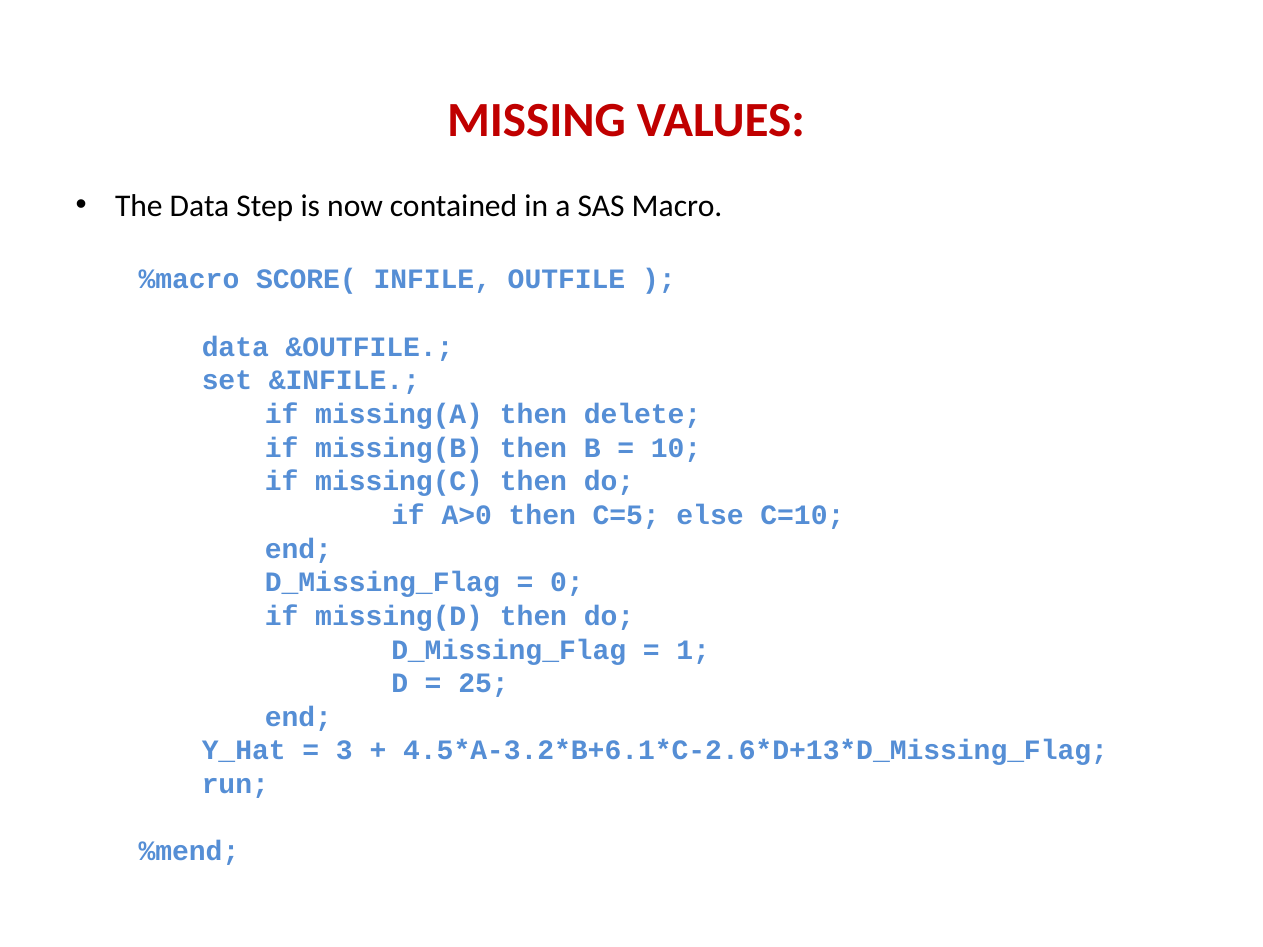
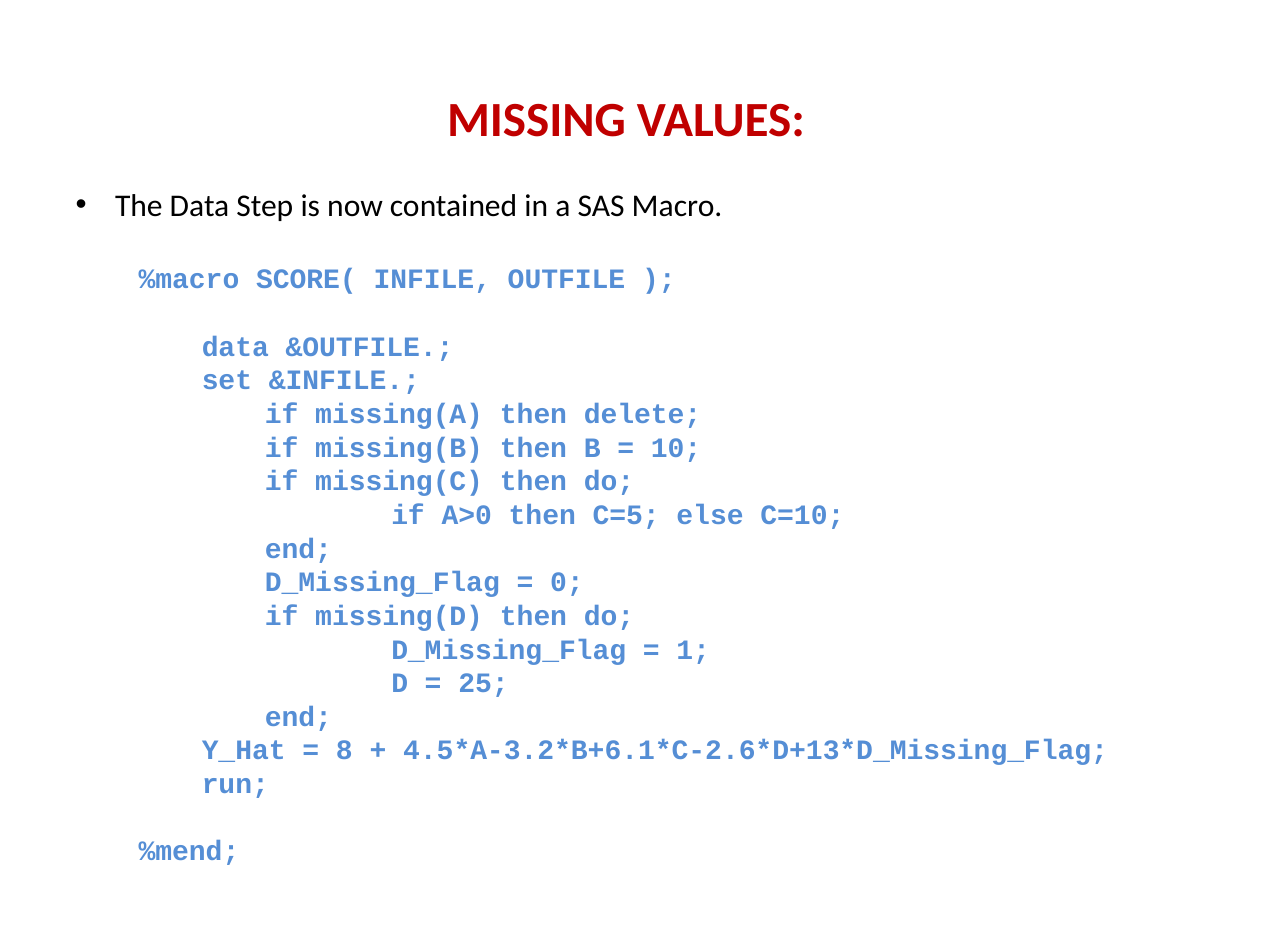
3: 3 -> 8
